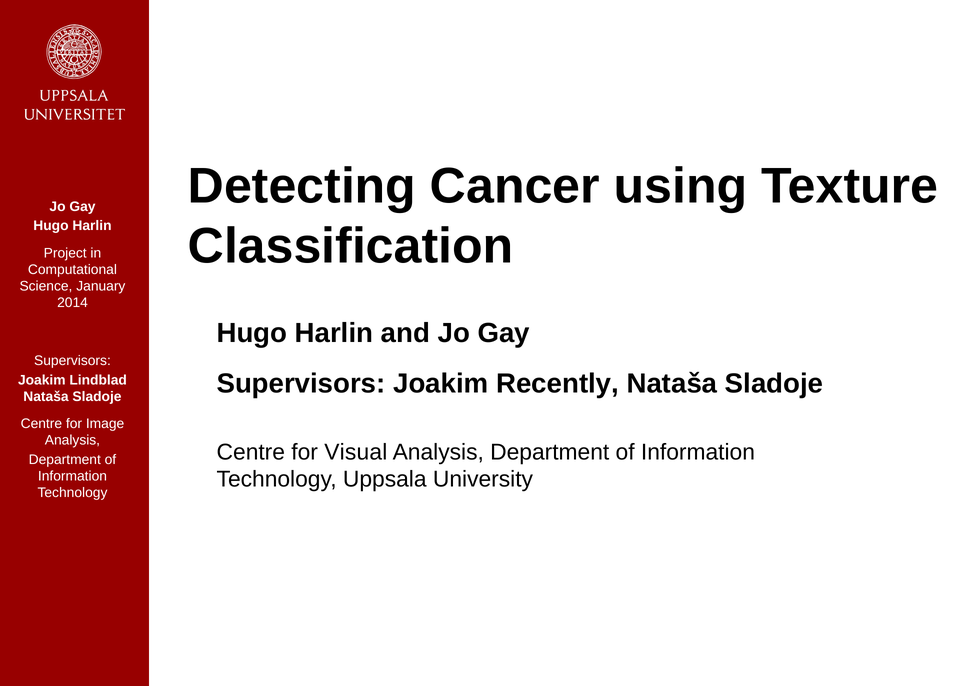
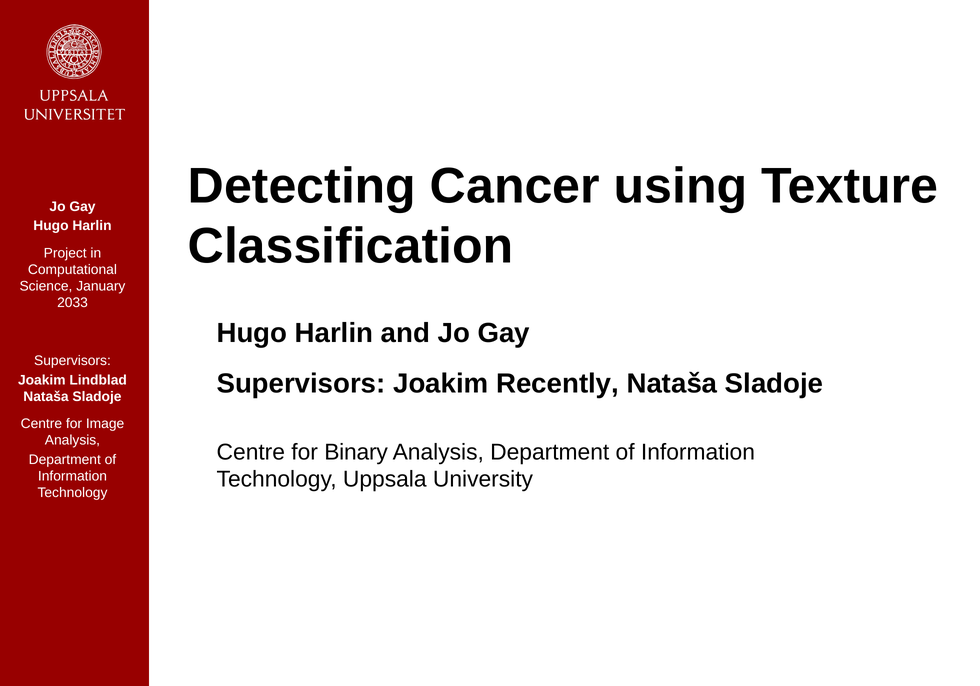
2014: 2014 -> 2033
Visual: Visual -> Binary
